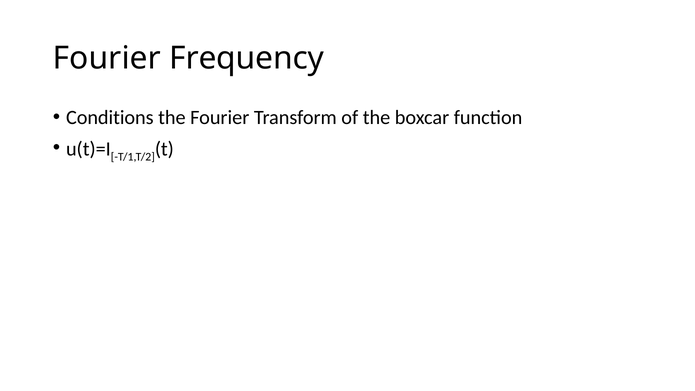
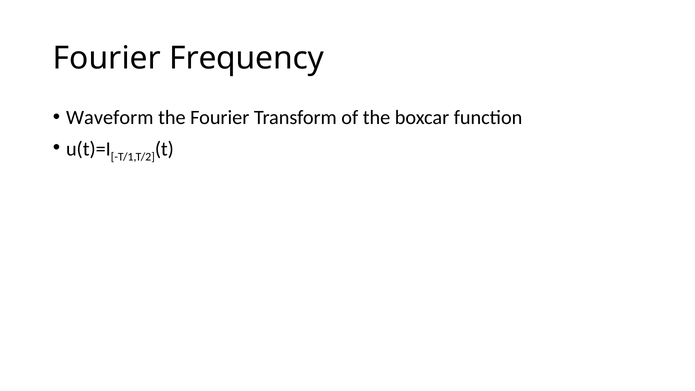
Conditions: Conditions -> Waveform
